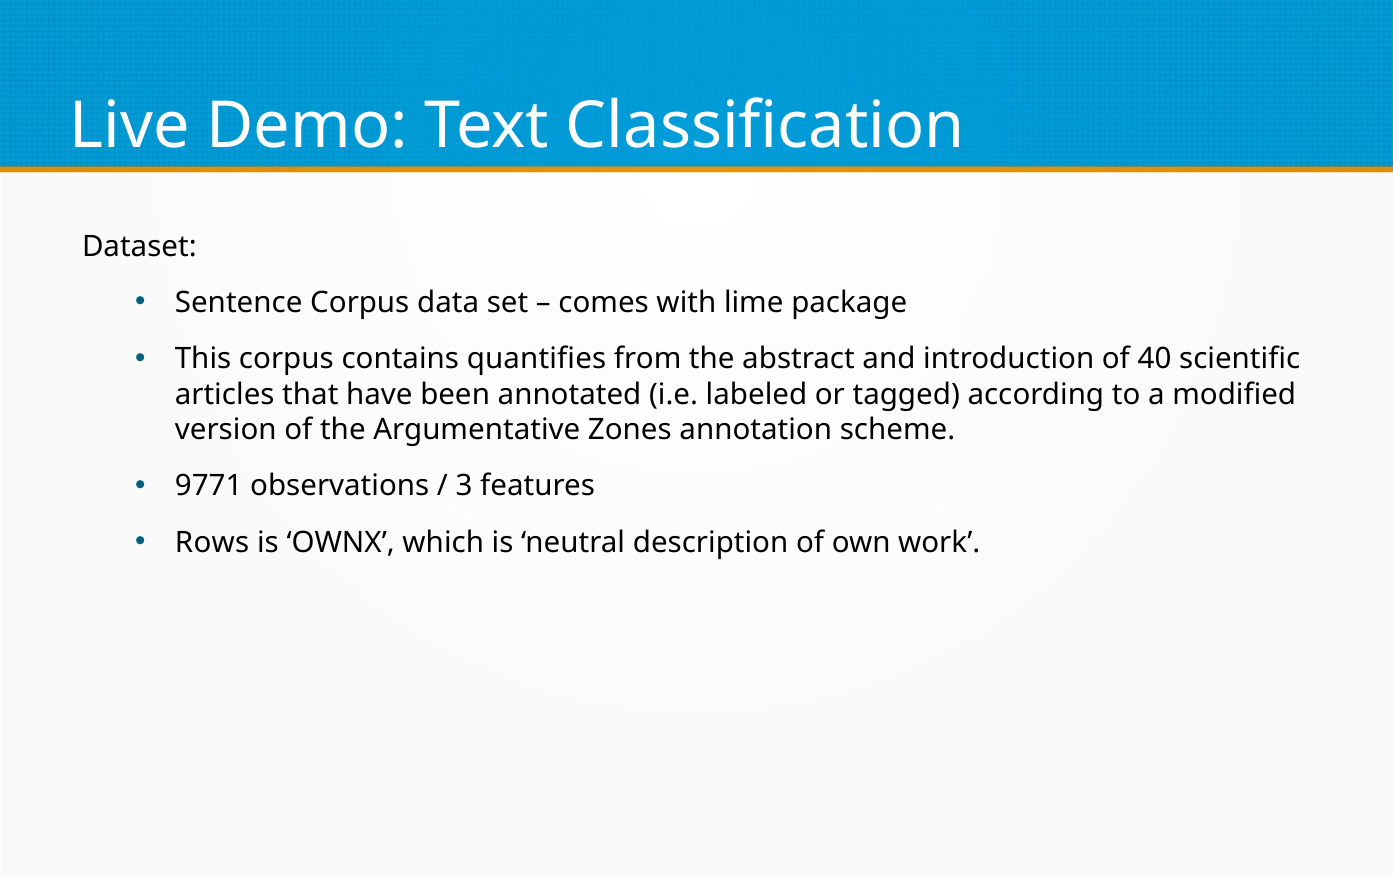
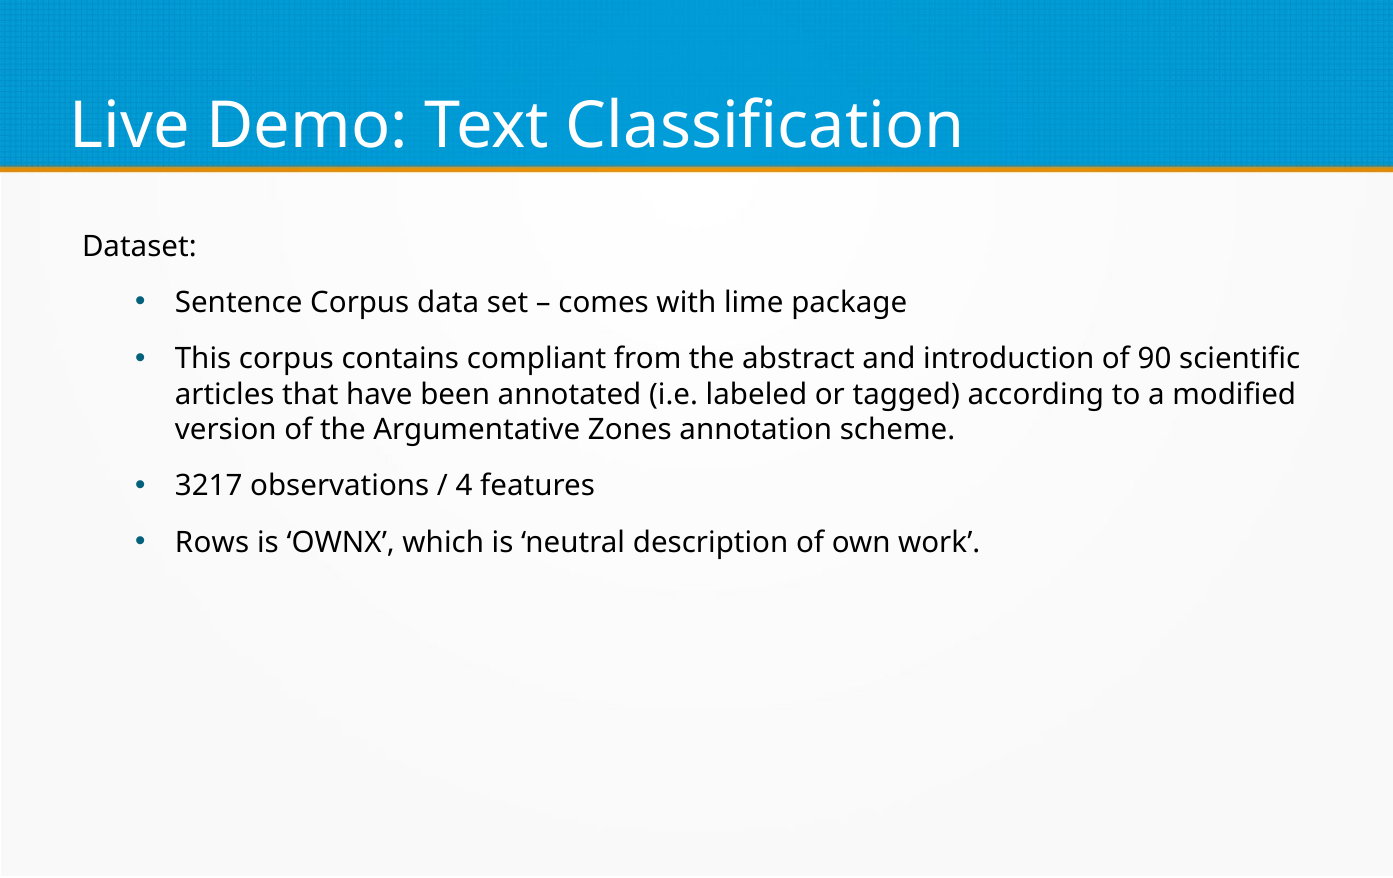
quantifies: quantifies -> compliant
40: 40 -> 90
9771: 9771 -> 3217
3: 3 -> 4
